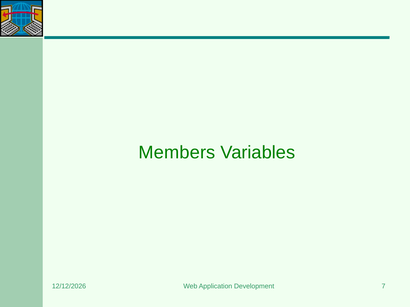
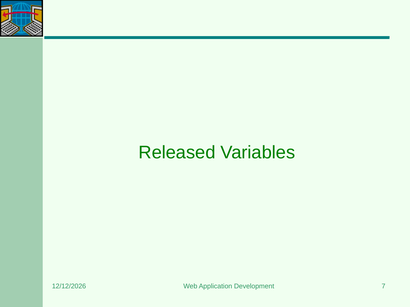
Members: Members -> Released
